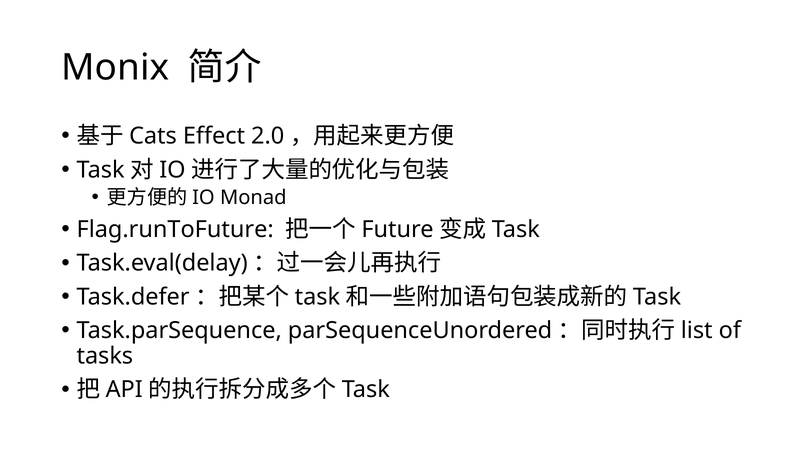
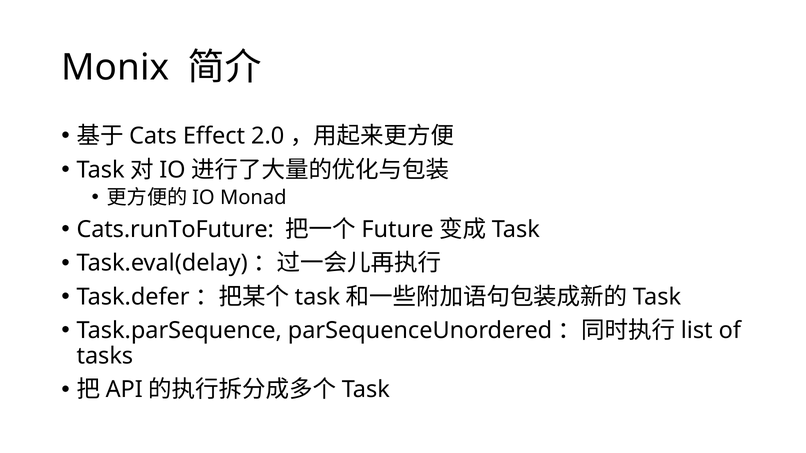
Flag.runToFuture: Flag.runToFuture -> Cats.runToFuture
